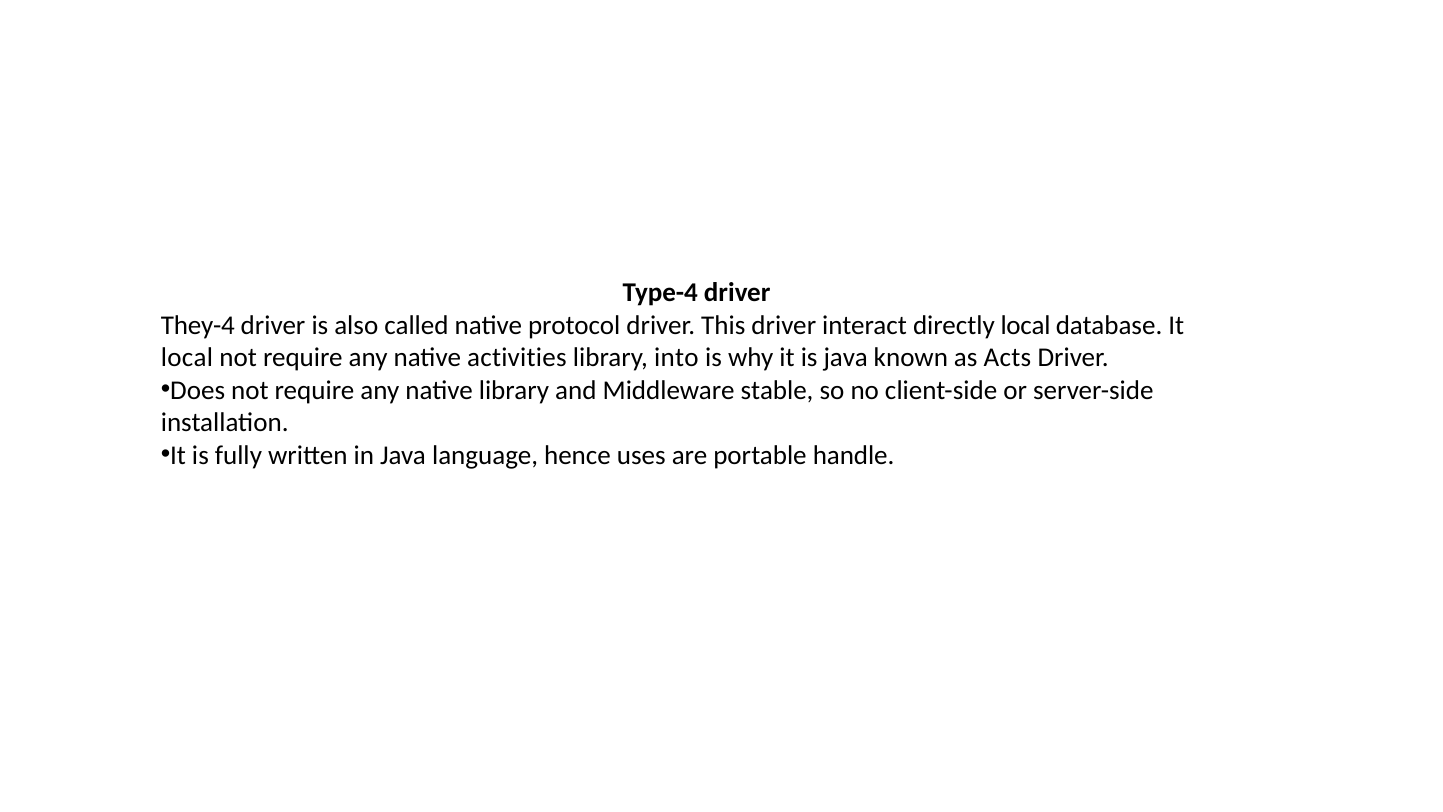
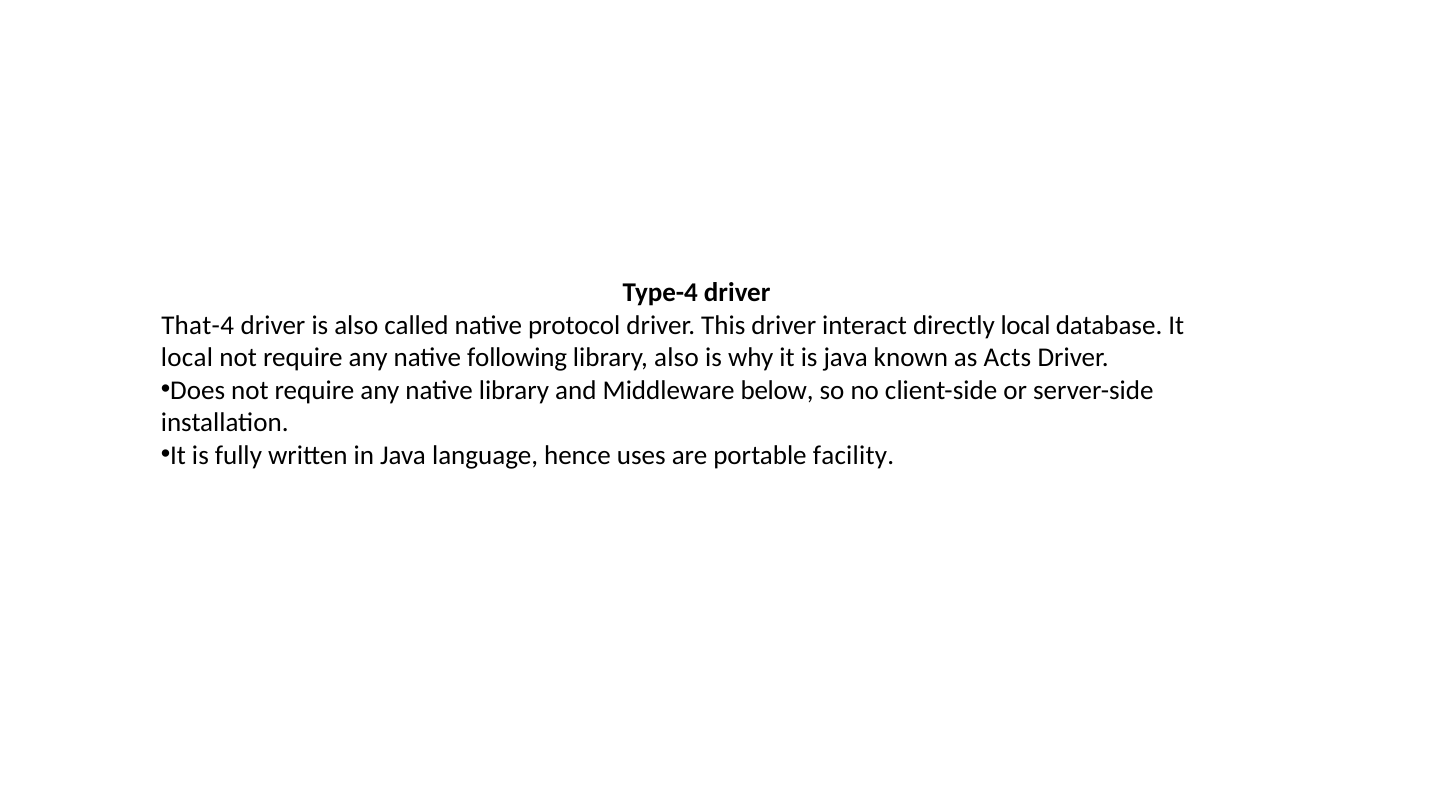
They-4: They-4 -> That-4
activities: activities -> following
library into: into -> also
stable: stable -> below
handle: handle -> facility
